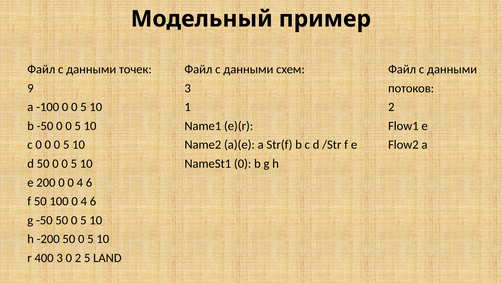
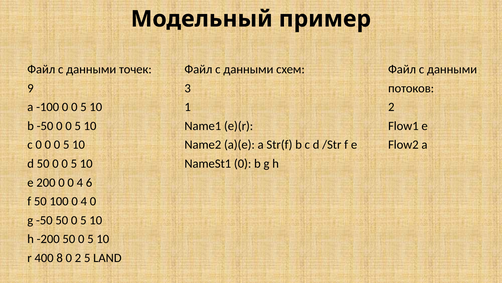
100 0 4 6: 6 -> 0
400 3: 3 -> 8
